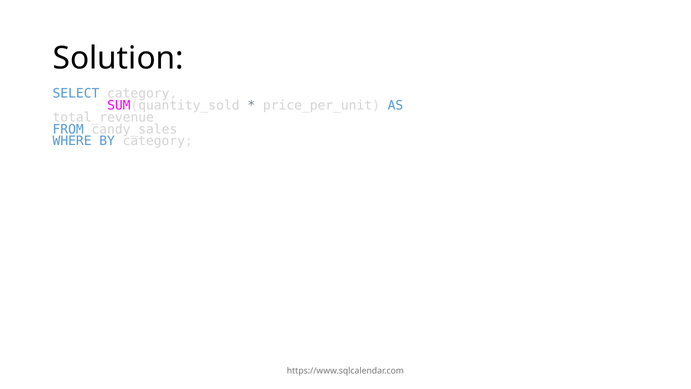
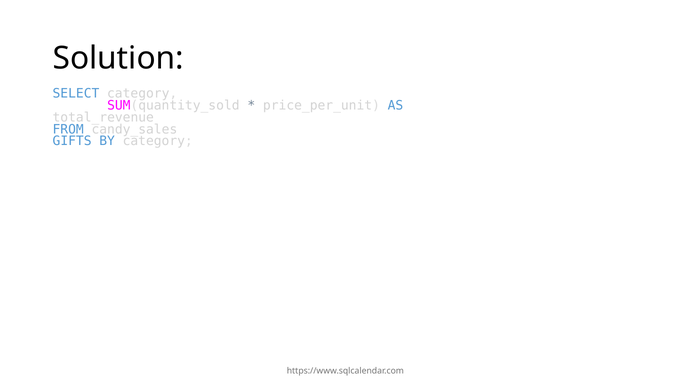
WHERE: WHERE -> GIFTS
